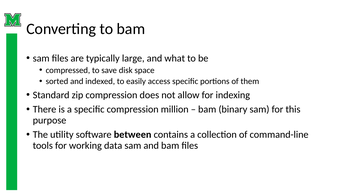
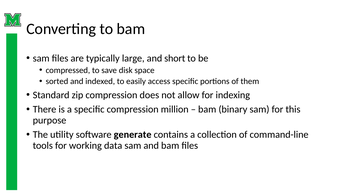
what: what -> short
between: between -> generate
